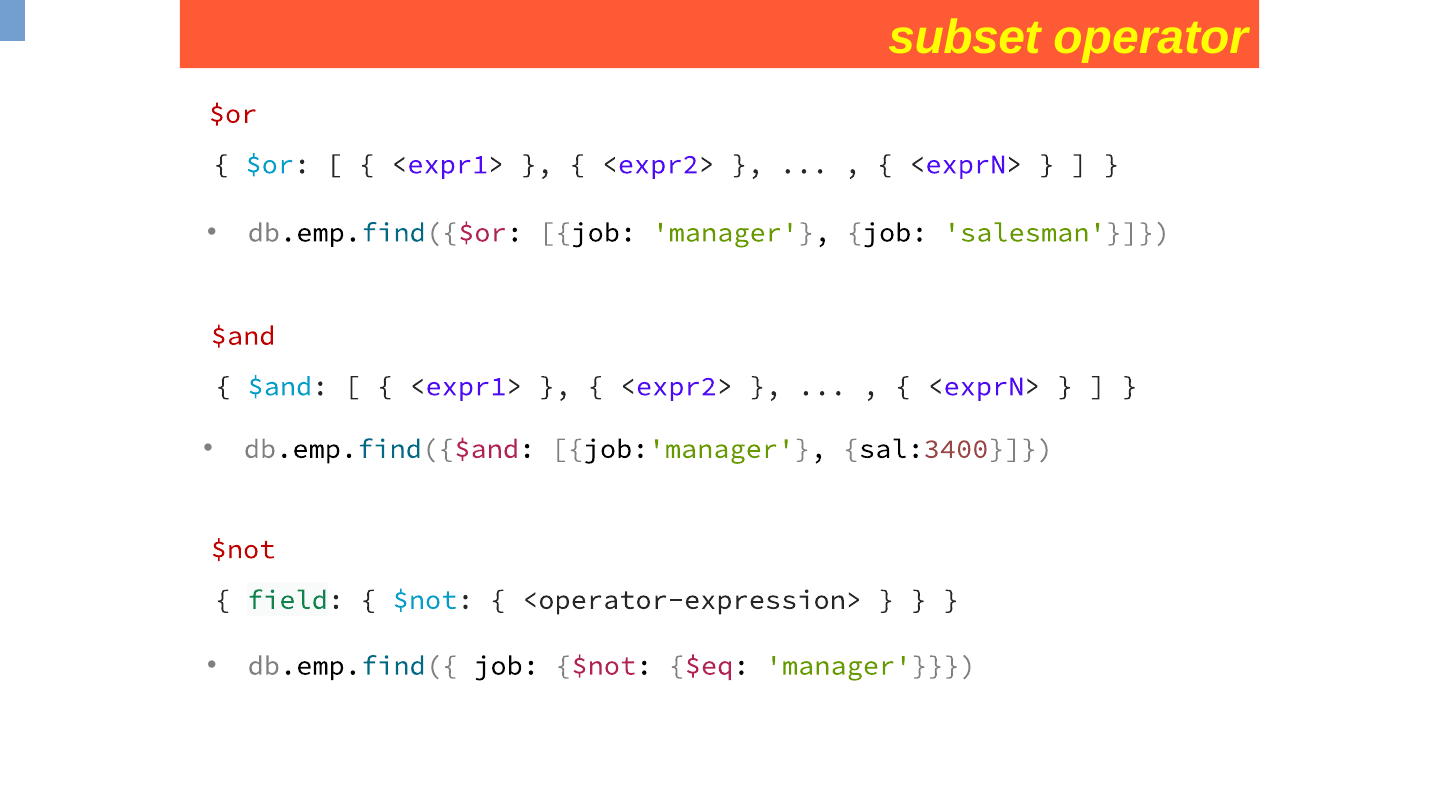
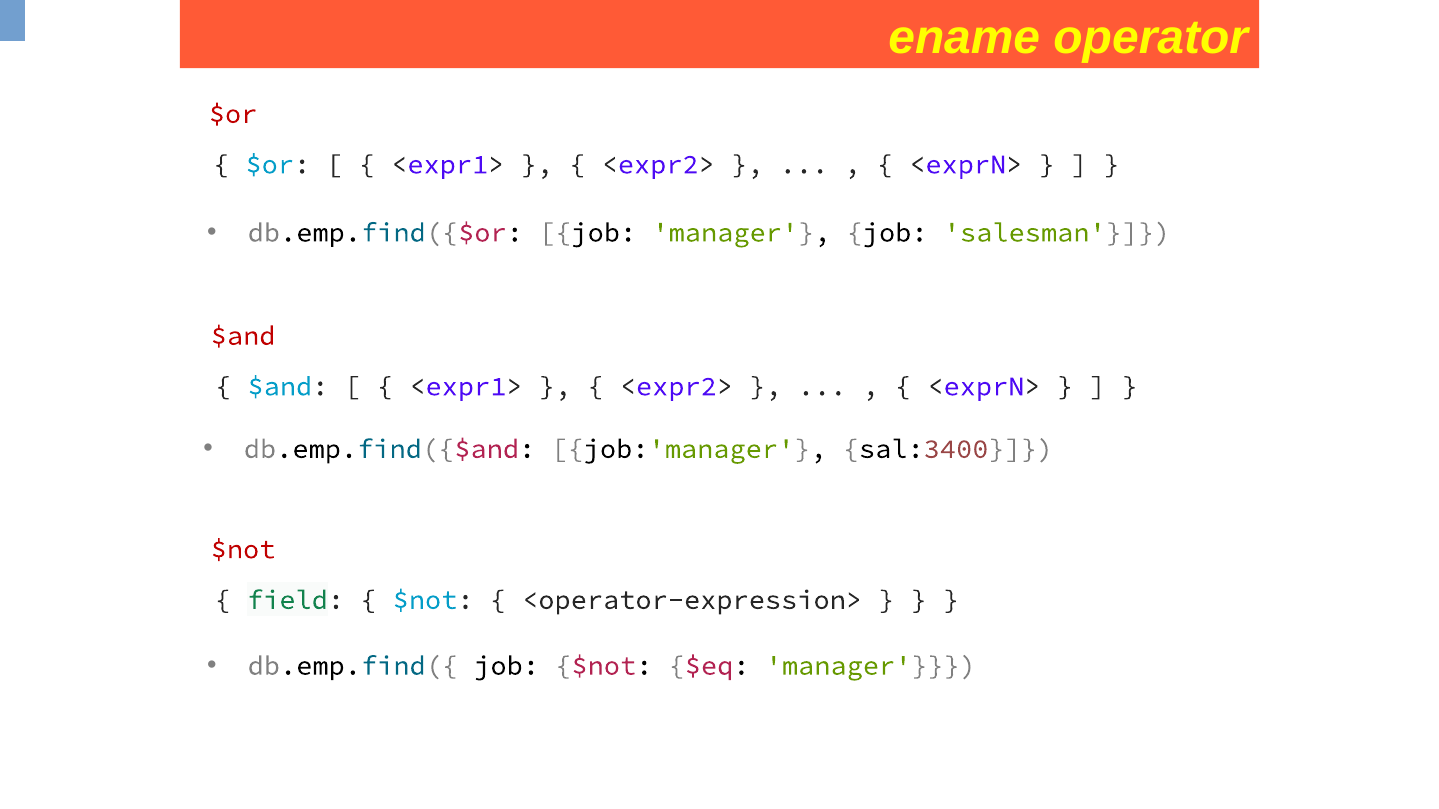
subset: subset -> ename
